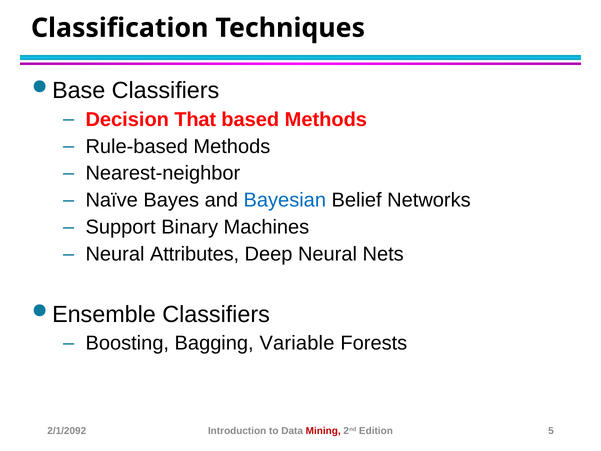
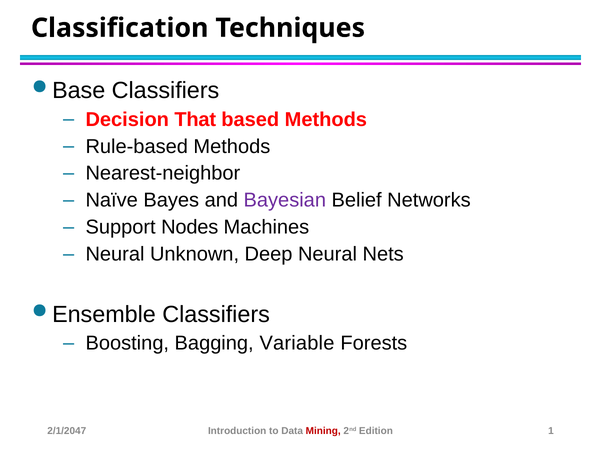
Bayesian colour: blue -> purple
Binary: Binary -> Nodes
Attributes: Attributes -> Unknown
2/1/2092: 2/1/2092 -> 2/1/2047
5: 5 -> 1
